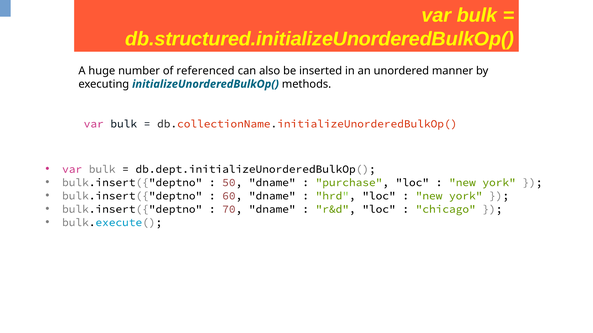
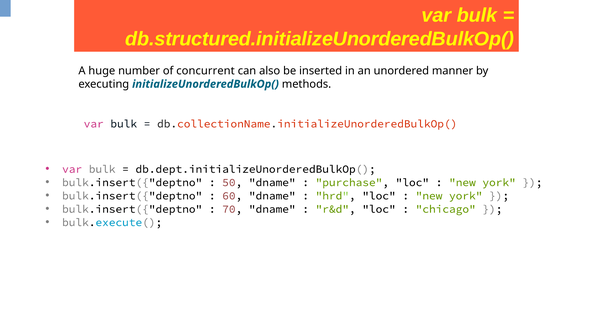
referenced: referenced -> concurrent
